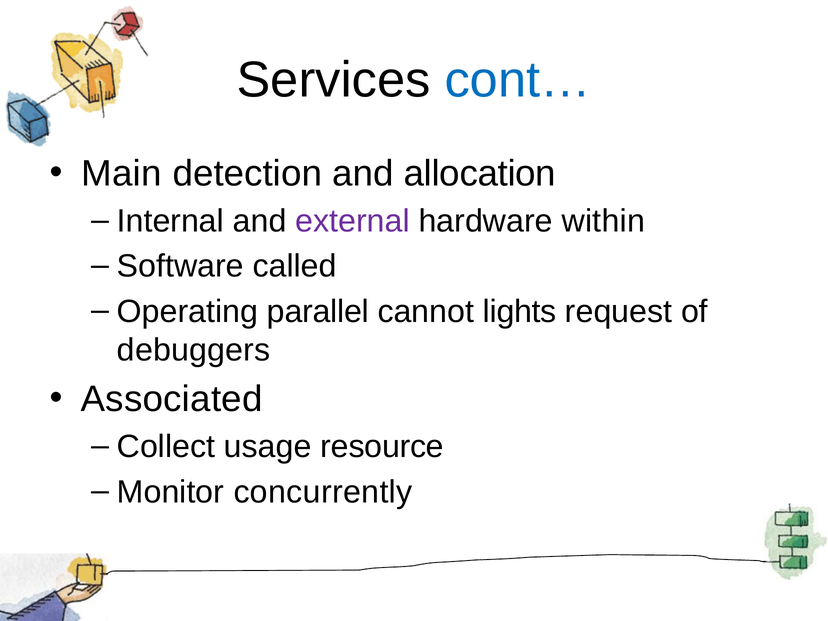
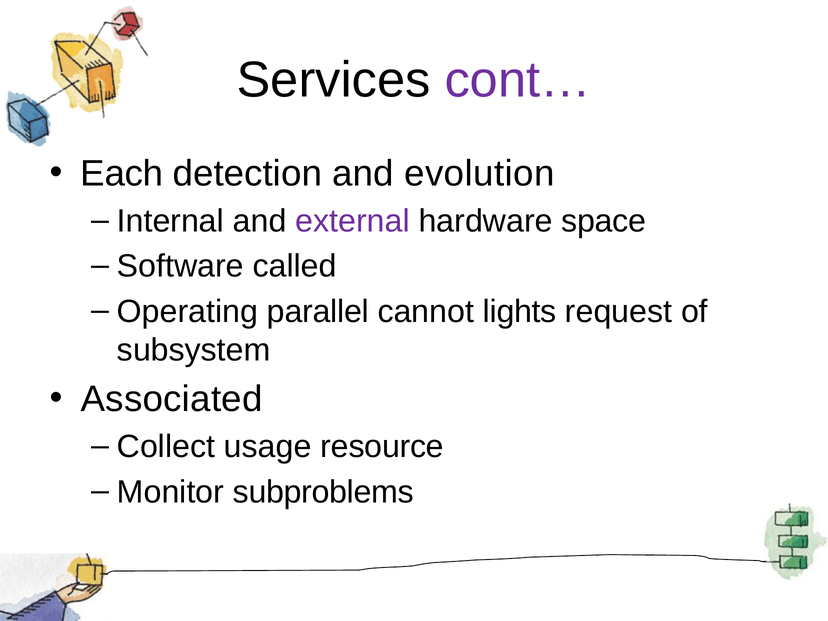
cont… colour: blue -> purple
Main: Main -> Each
allocation: allocation -> evolution
within: within -> space
debuggers: debuggers -> subsystem
concurrently: concurrently -> subproblems
